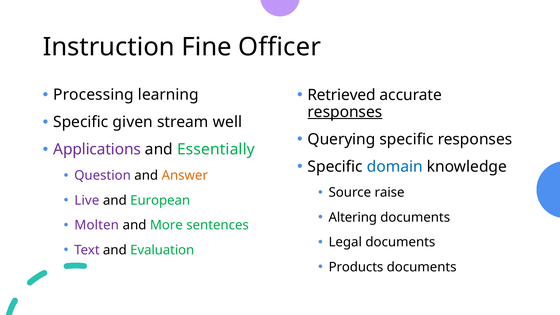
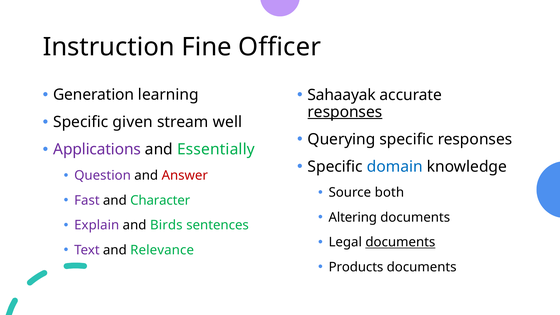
Processing: Processing -> Generation
Retrieved: Retrieved -> Sahaayak
Answer colour: orange -> red
raise: raise -> both
Live: Live -> Fast
European: European -> Character
Molten: Molten -> Explain
More: More -> Birds
documents at (400, 242) underline: none -> present
Evaluation: Evaluation -> Relevance
